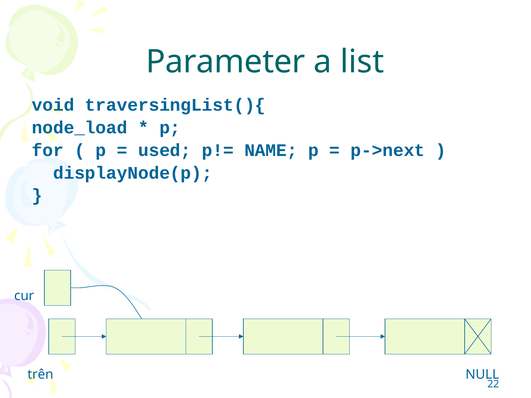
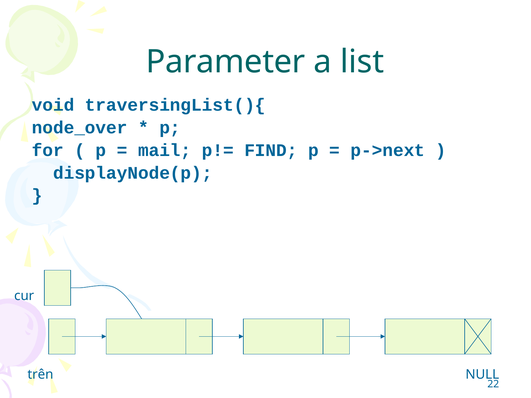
node_load: node_load -> node_over
used: used -> mail
NAME: NAME -> FIND
